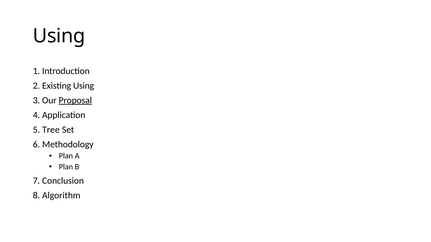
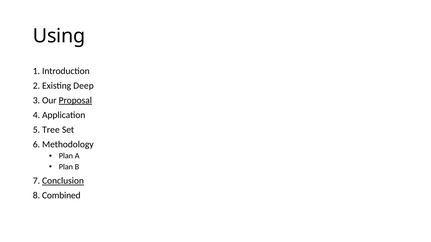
Existing Using: Using -> Deep
Conclusion underline: none -> present
Algorithm: Algorithm -> Combined
